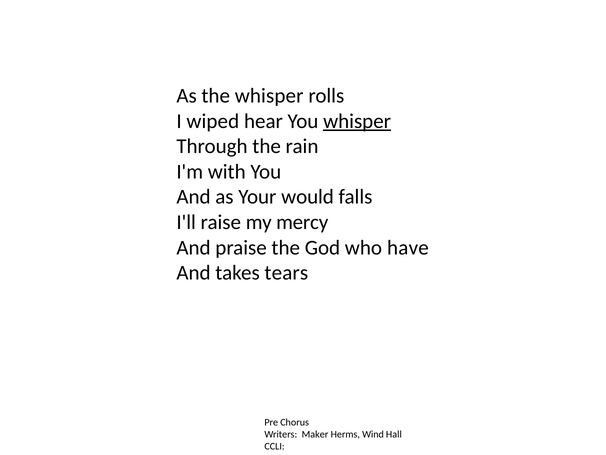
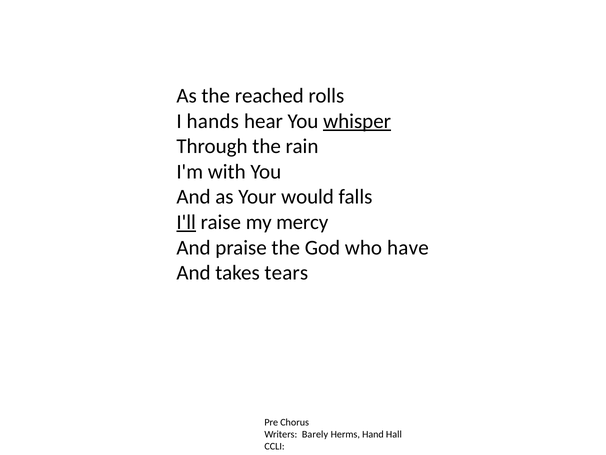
the whisper: whisper -> reached
wiped: wiped -> hands
I'll underline: none -> present
Maker: Maker -> Barely
Wind: Wind -> Hand
